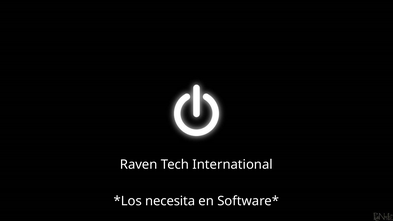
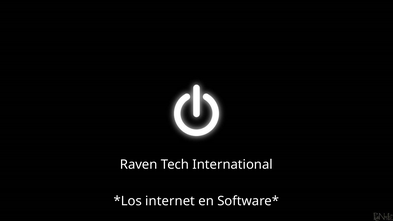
necesita: necesita -> internet
